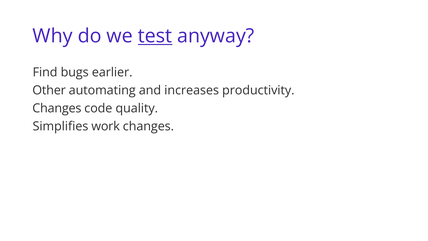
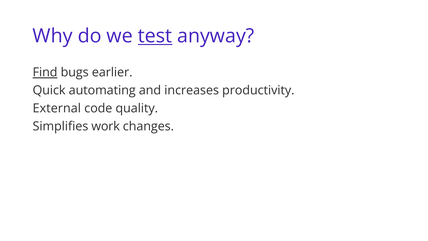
Find underline: none -> present
Other: Other -> Quick
Changes at (57, 108): Changes -> External
